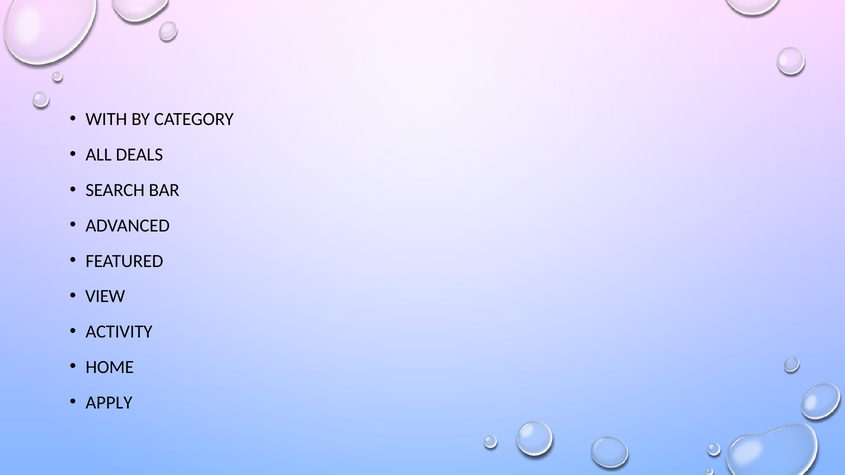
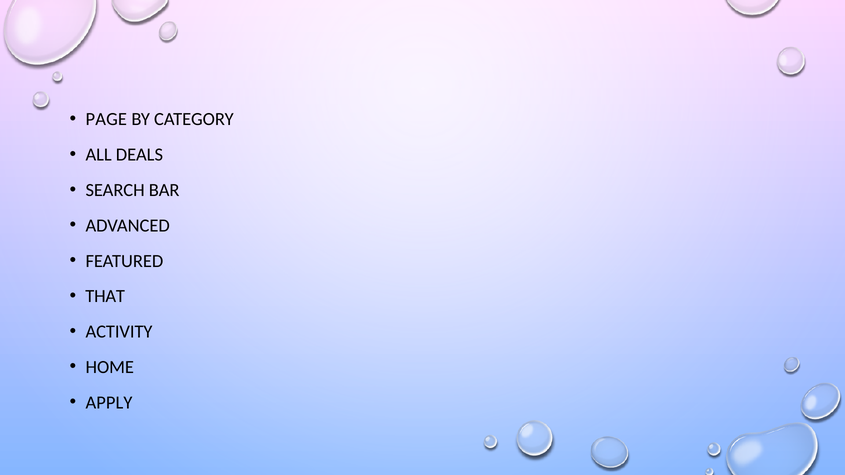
WITH: WITH -> PAGE
VIEW: VIEW -> THAT
